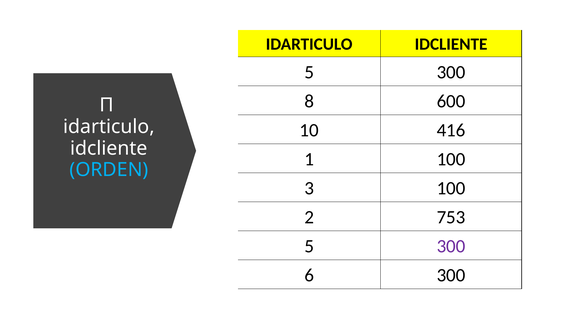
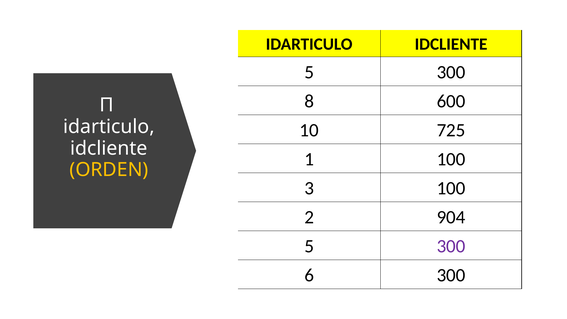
416: 416 -> 725
ORDEN colour: light blue -> yellow
753: 753 -> 904
